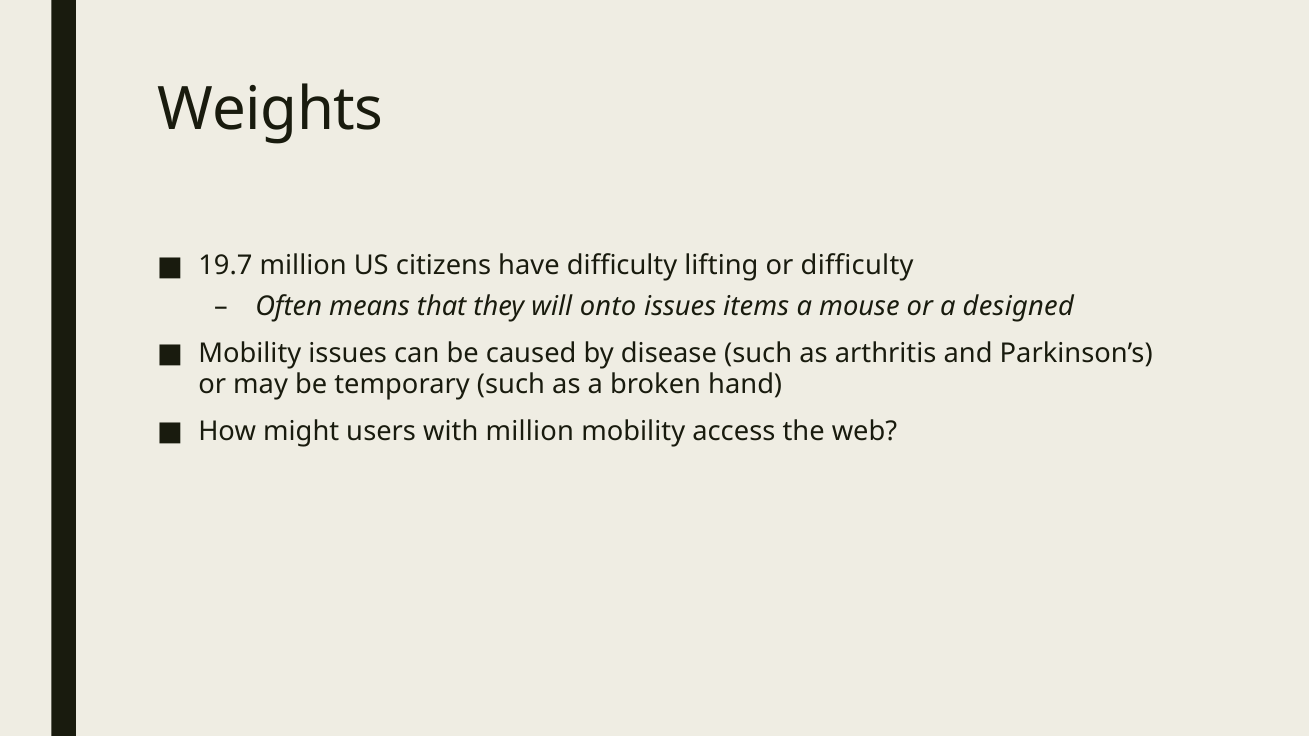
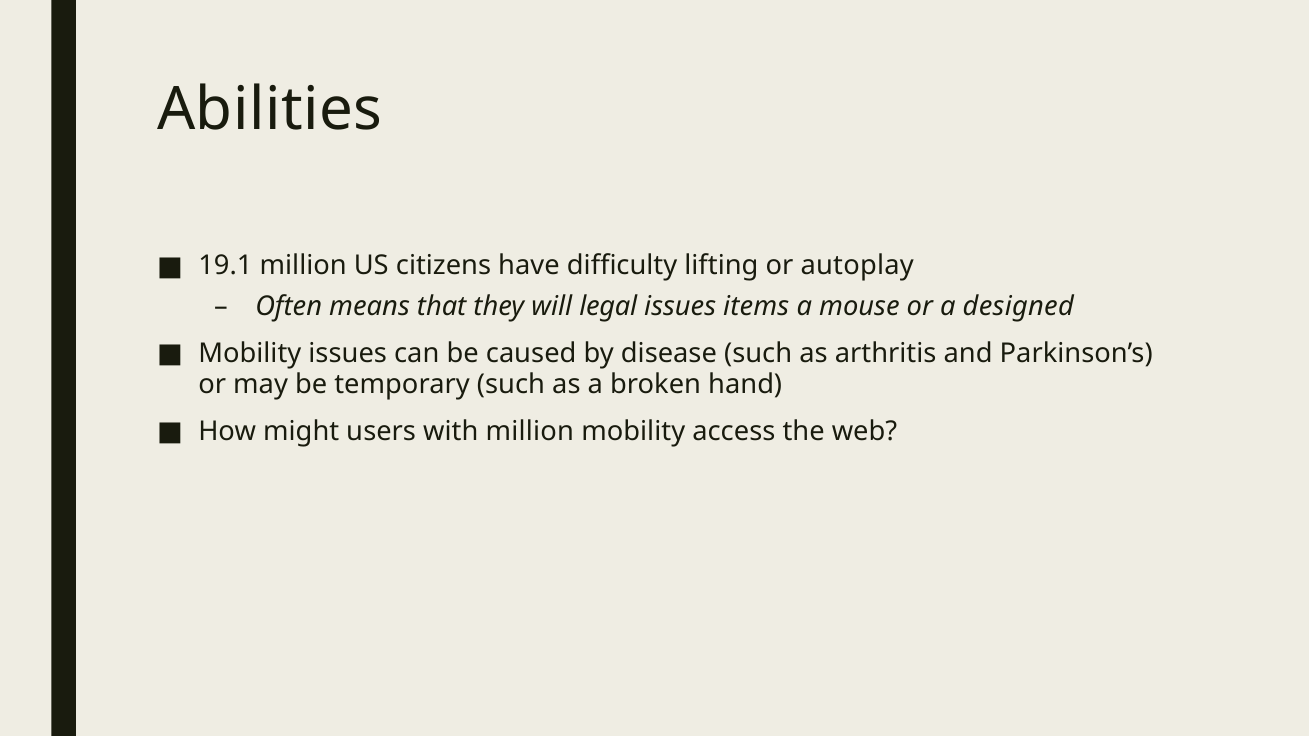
Weights: Weights -> Abilities
19.7: 19.7 -> 19.1
or difficulty: difficulty -> autoplay
onto: onto -> legal
